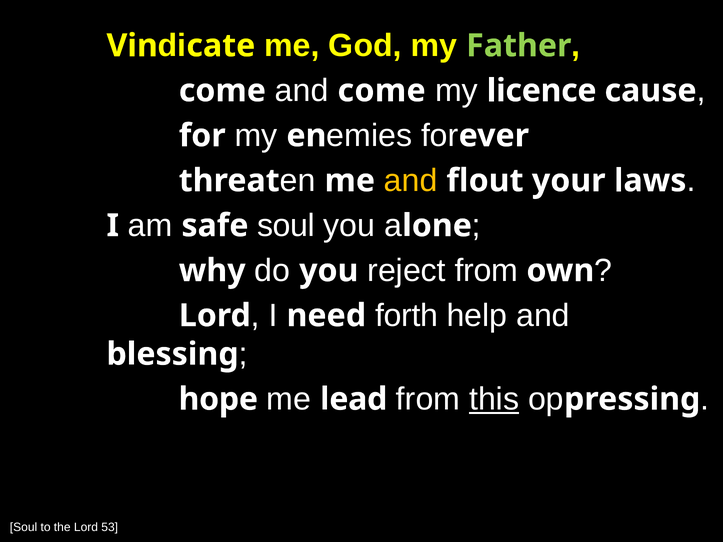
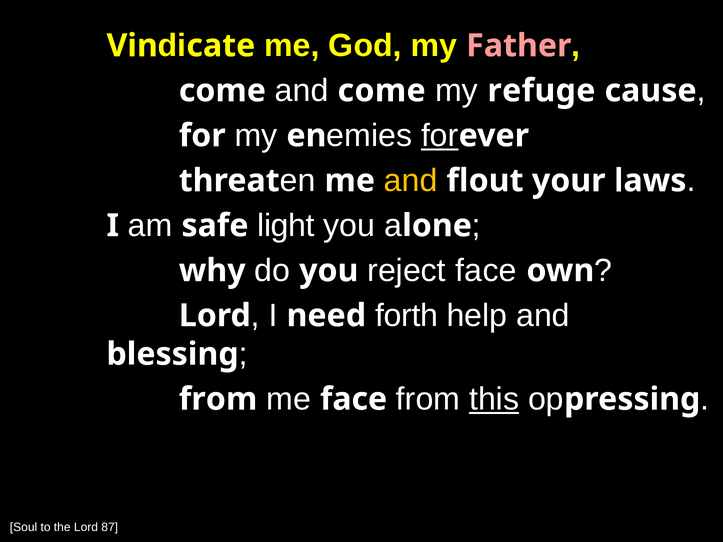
Father colour: light green -> pink
licence: licence -> refuge
for at (440, 136) underline: none -> present
safe soul: soul -> light
reject from: from -> face
hope at (218, 399): hope -> from
me lead: lead -> face
53: 53 -> 87
